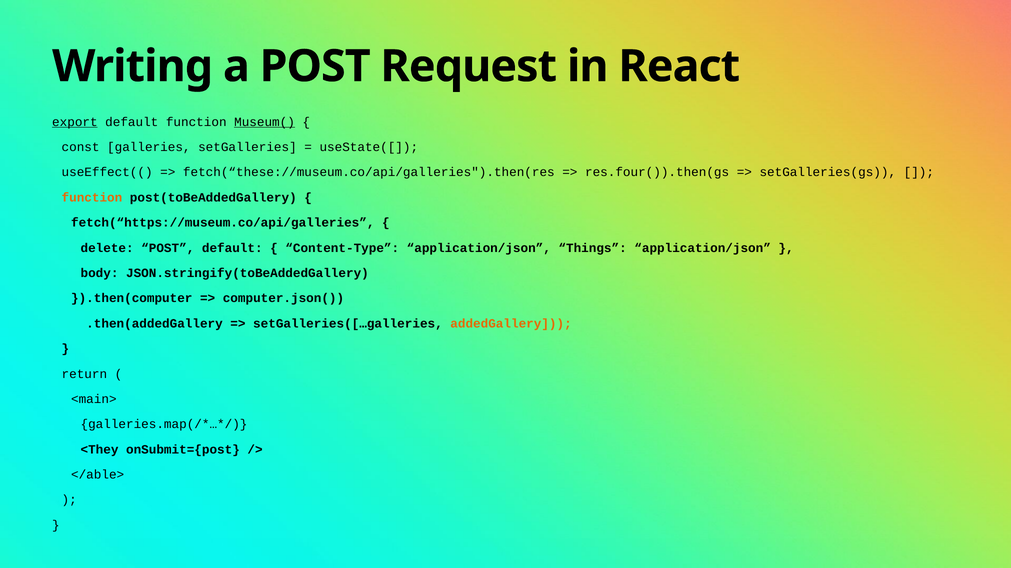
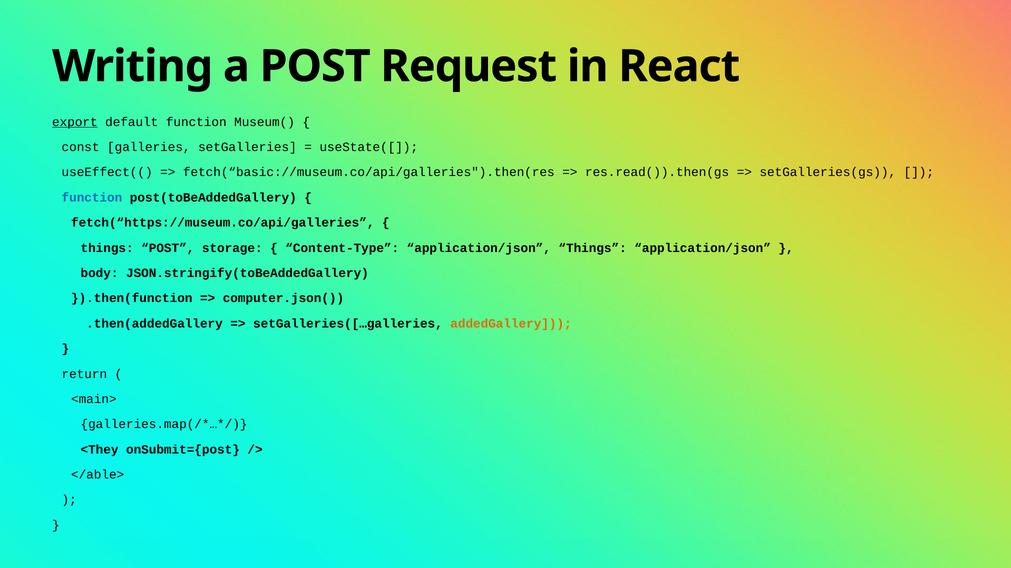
Museum( underline: present -> none
fetch(“these://museum.co/api/galleries").then(res: fetch(“these://museum.co/api/galleries").then(res -> fetch(“basic://museum.co/api/galleries").then(res
res.four()).then(gs: res.four()).then(gs -> res.read()).then(gs
function at (92, 198) colour: orange -> blue
delete at (107, 248): delete -> things
POST default: default -> storage
}).then(computer: }).then(computer -> }).then(function
